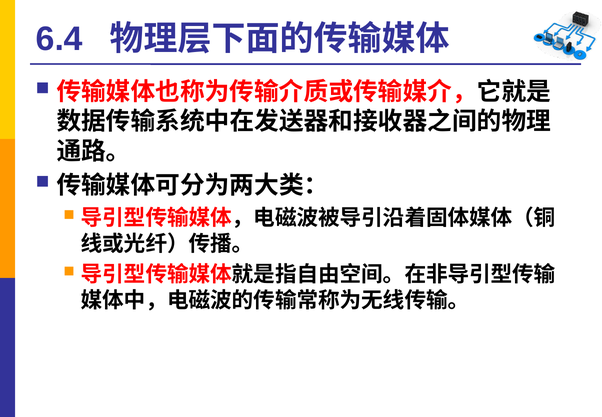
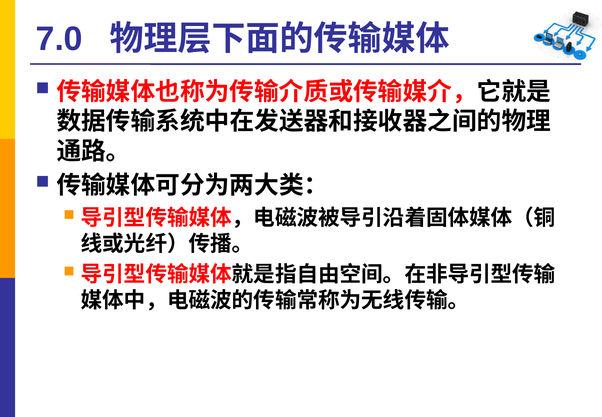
6.4: 6.4 -> 7.0
